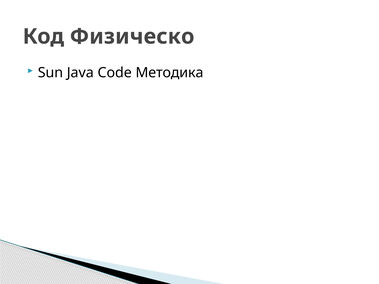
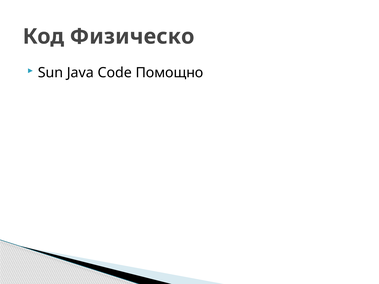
Методика: Методика -> Помощно
